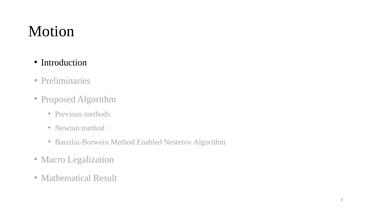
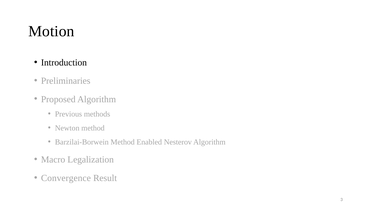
Mathematical: Mathematical -> Convergence
